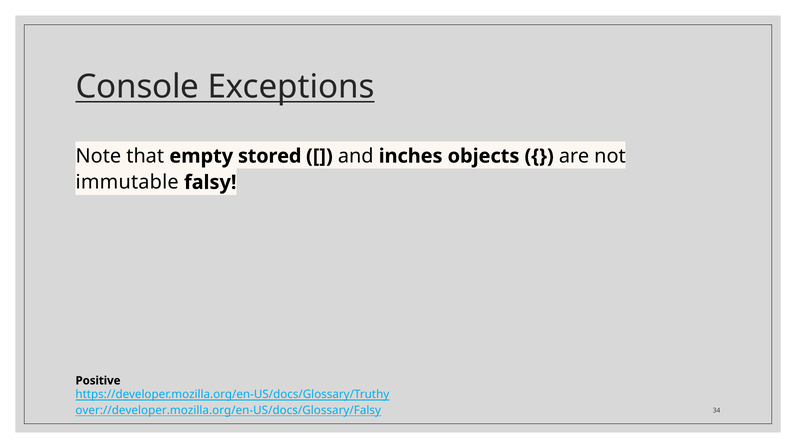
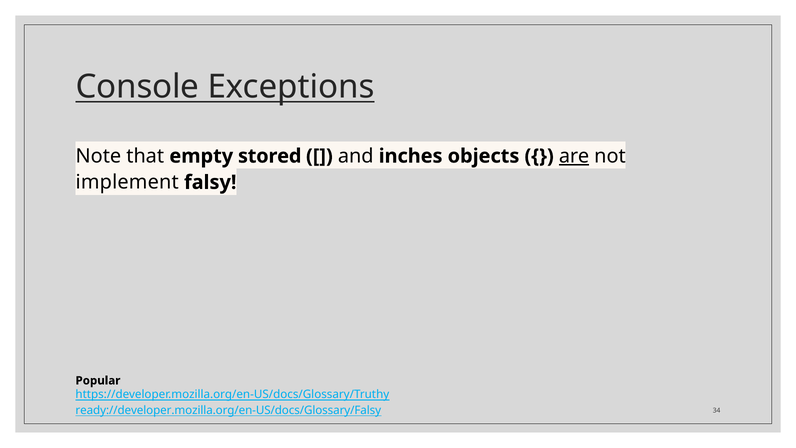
are underline: none -> present
immutable: immutable -> implement
Positive: Positive -> Popular
over://developer.mozilla.org/en-US/docs/Glossary/Falsy: over://developer.mozilla.org/en-US/docs/Glossary/Falsy -> ready://developer.mozilla.org/en-US/docs/Glossary/Falsy
